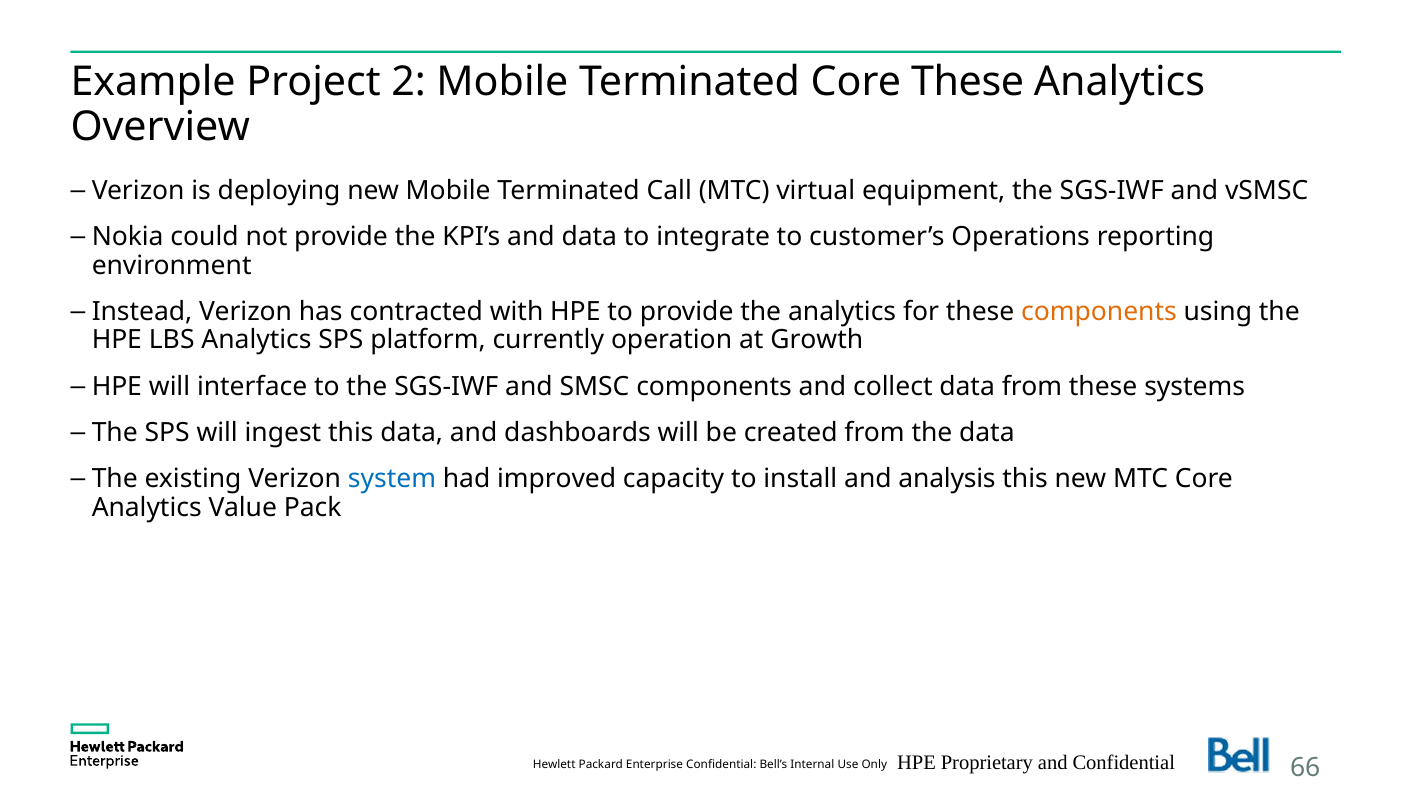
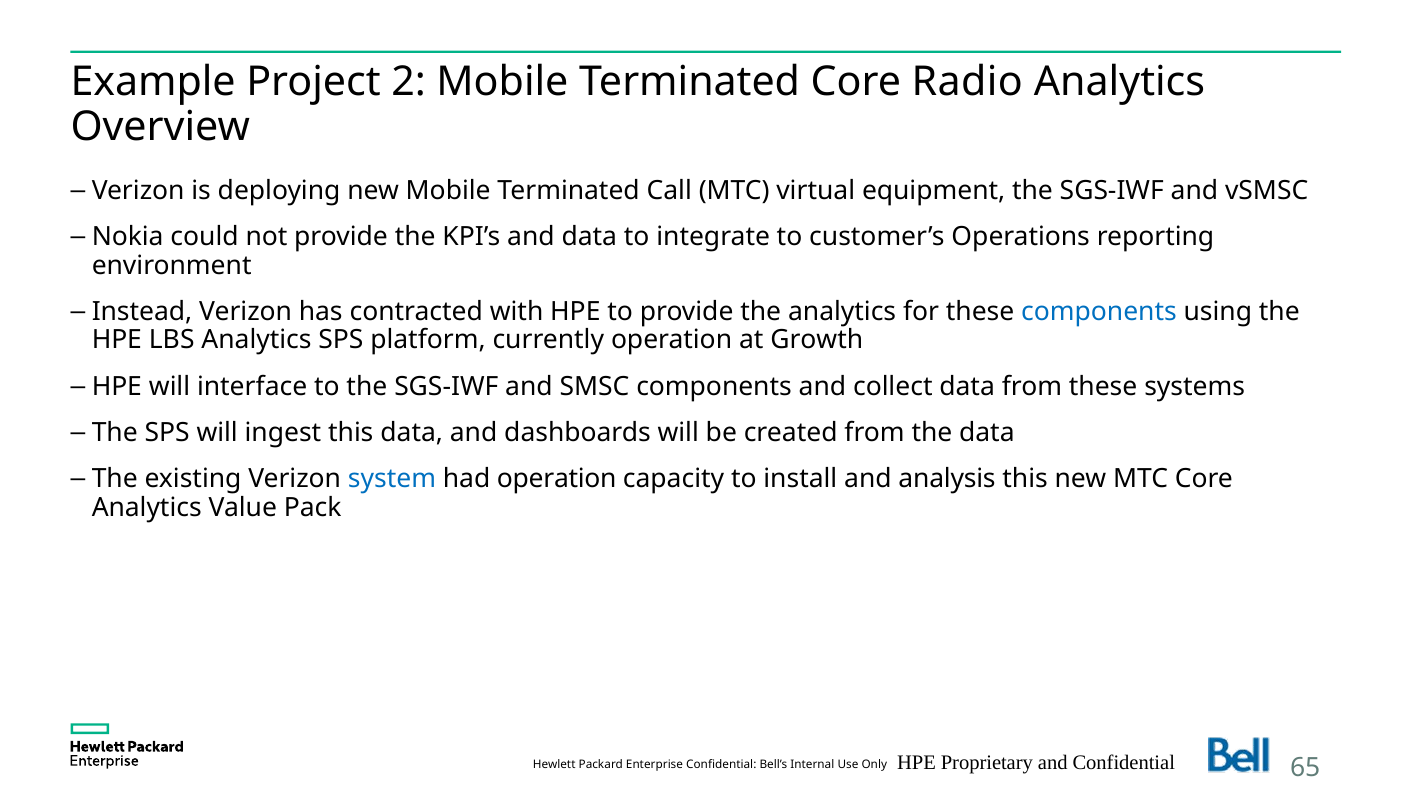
Core These: These -> Radio
components at (1099, 312) colour: orange -> blue
had improved: improved -> operation
66: 66 -> 65
